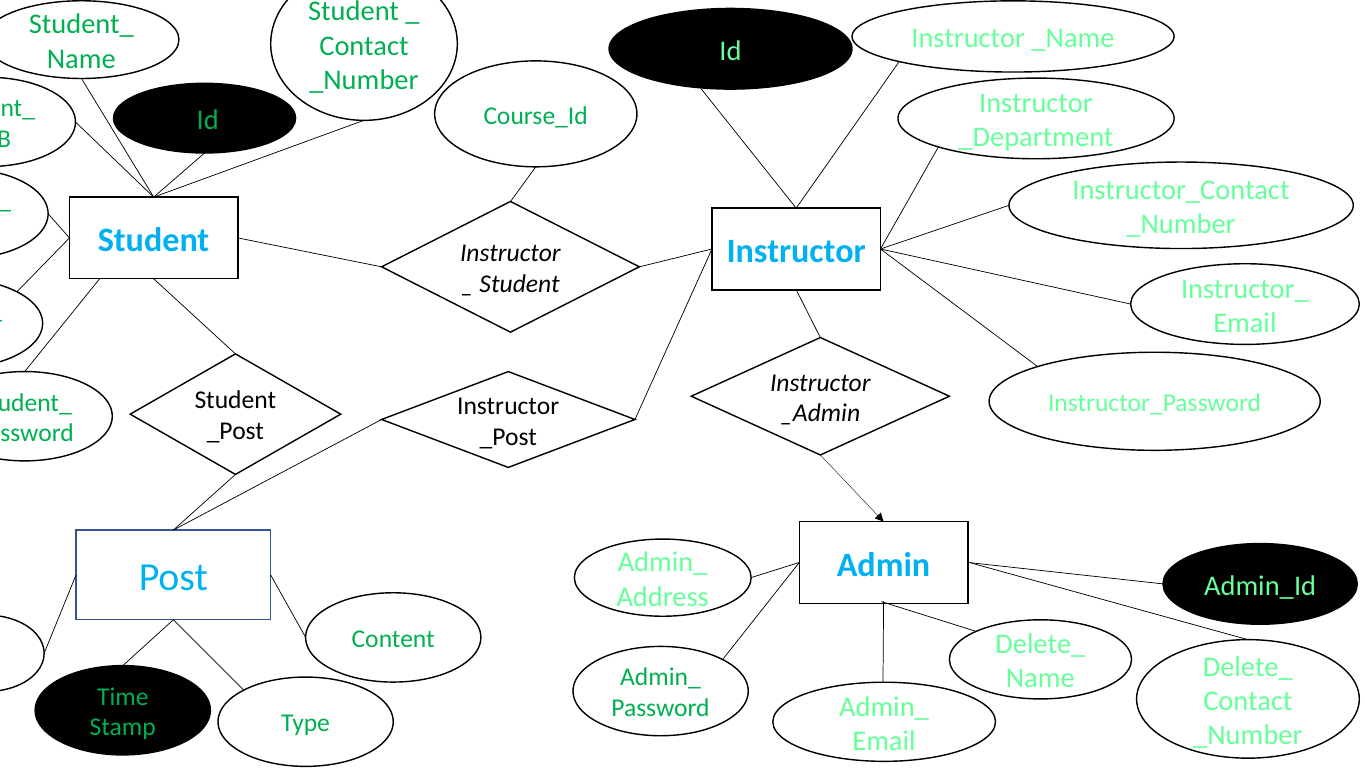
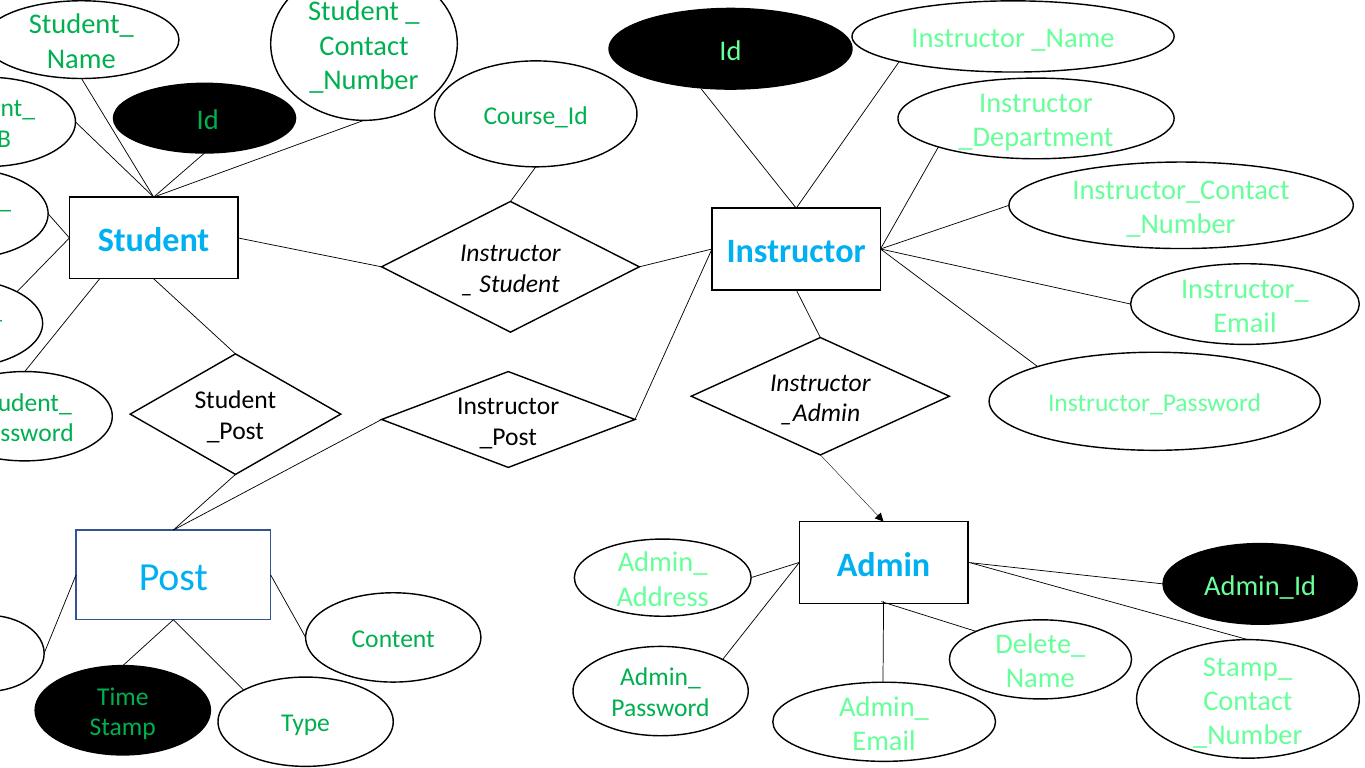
Name Delete_: Delete_ -> Stamp_
